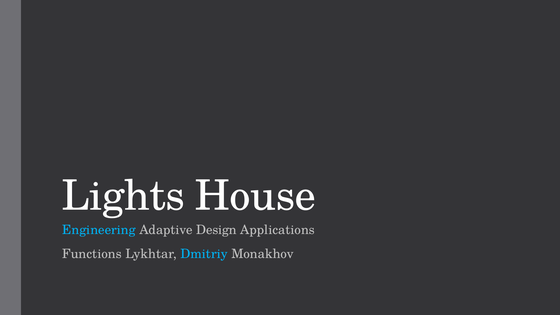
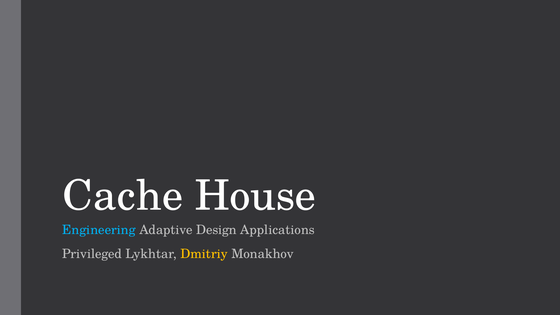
Lights: Lights -> Cache
Functions: Functions -> Privileged
Dmitriy colour: light blue -> yellow
